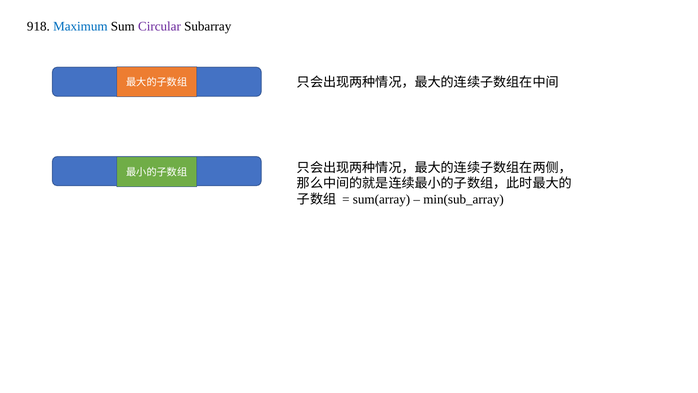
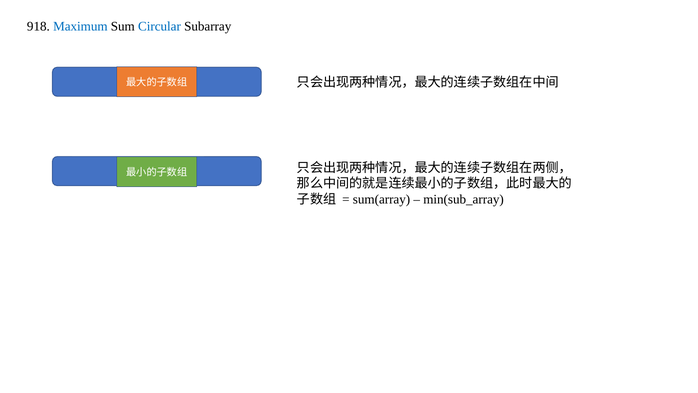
Circular colour: purple -> blue
